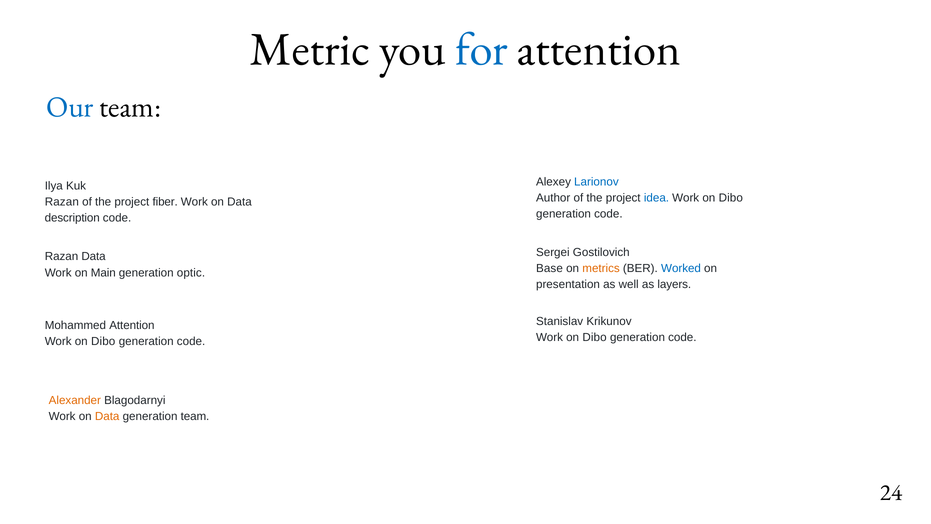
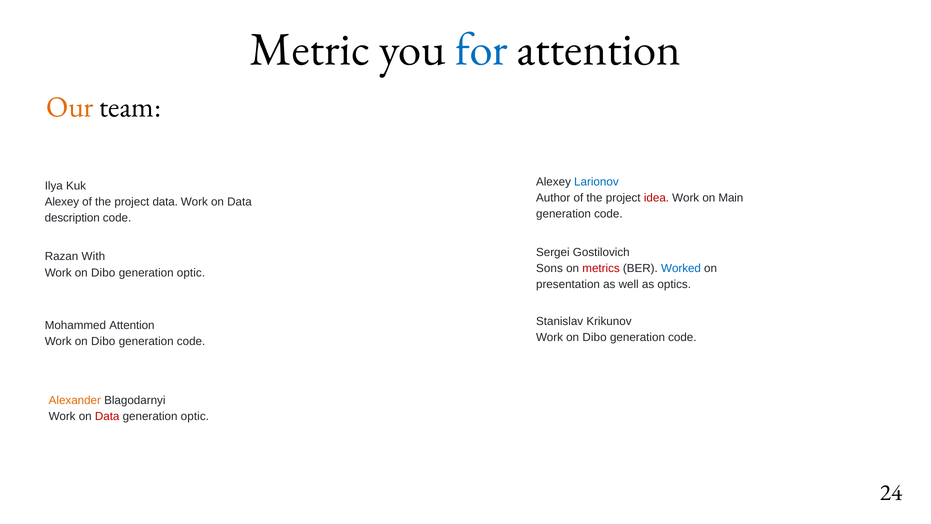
Our colour: blue -> orange
idea colour: blue -> red
Dibo at (731, 198): Dibo -> Main
Razan at (62, 202): Razan -> Alexey
project fiber: fiber -> data
Razan Data: Data -> With
Base: Base -> Sons
metrics colour: orange -> red
Main at (103, 273): Main -> Dibo
layers: layers -> optics
Data at (107, 416) colour: orange -> red
team at (195, 416): team -> optic
